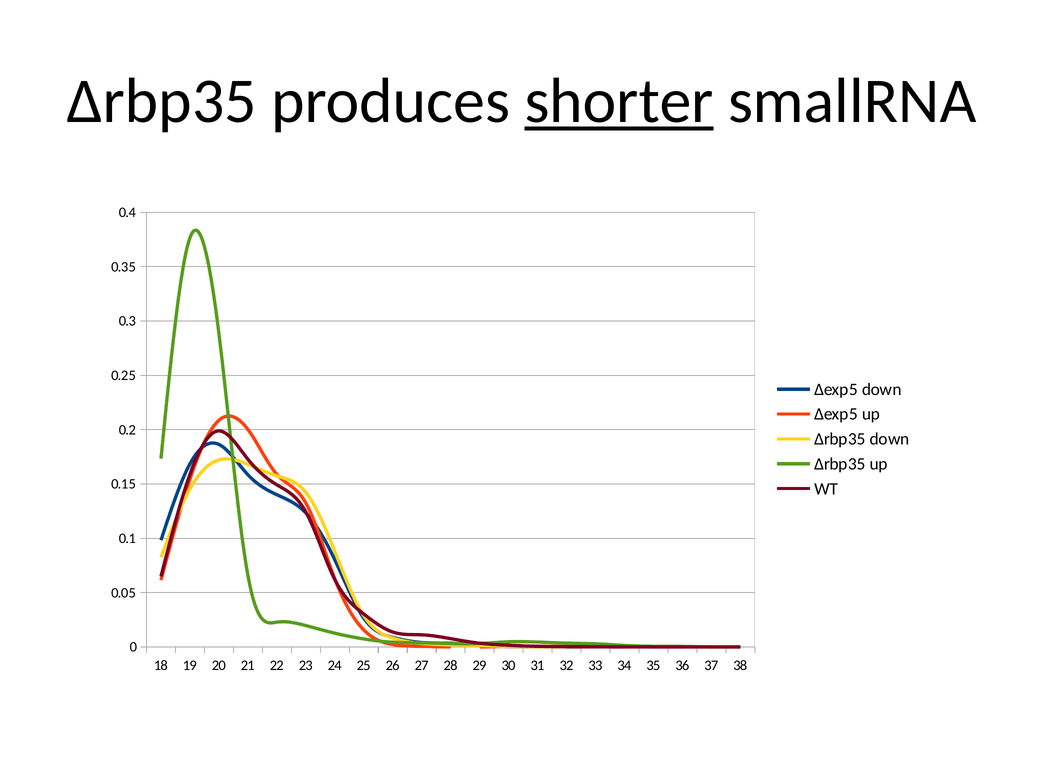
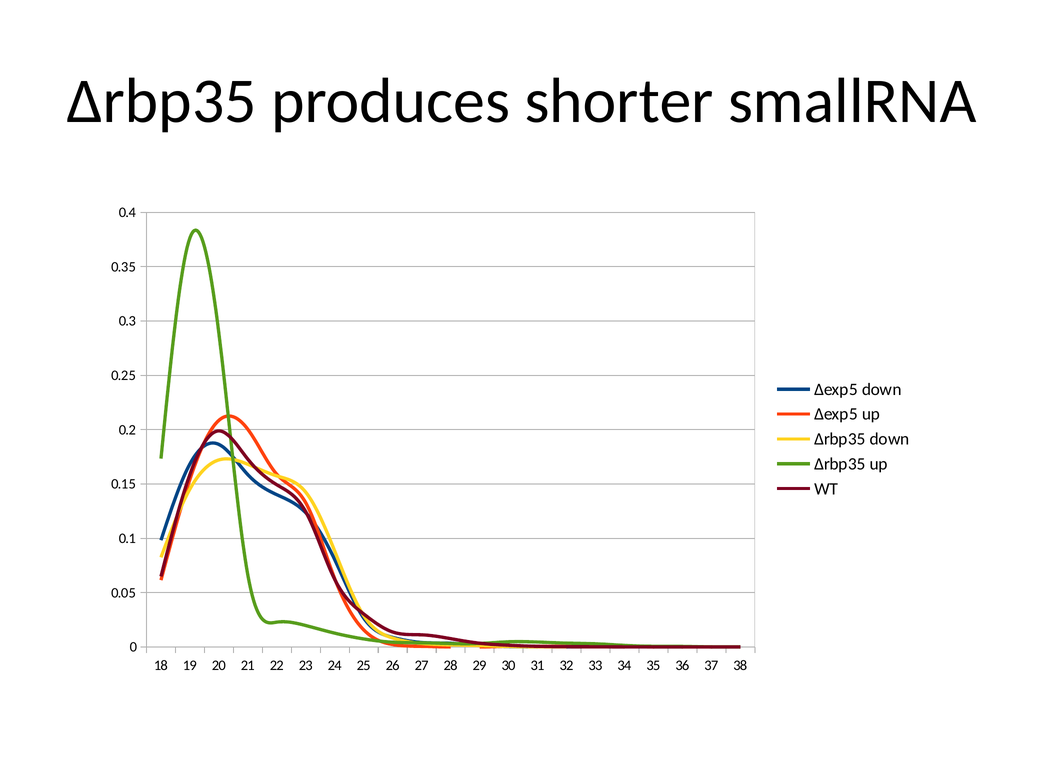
shorter underline: present -> none
